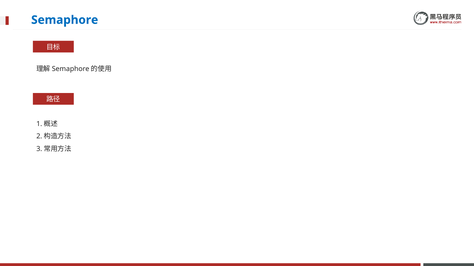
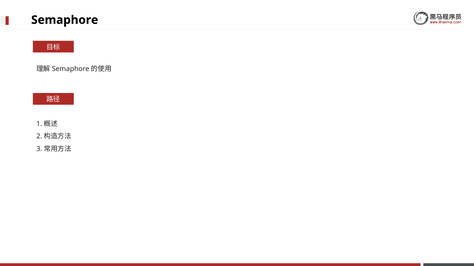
Semaphore colour: blue -> black
